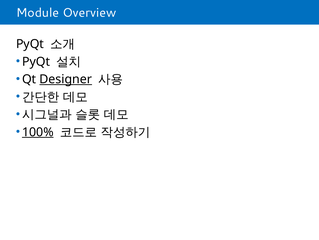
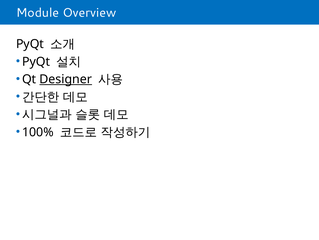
100% underline: present -> none
